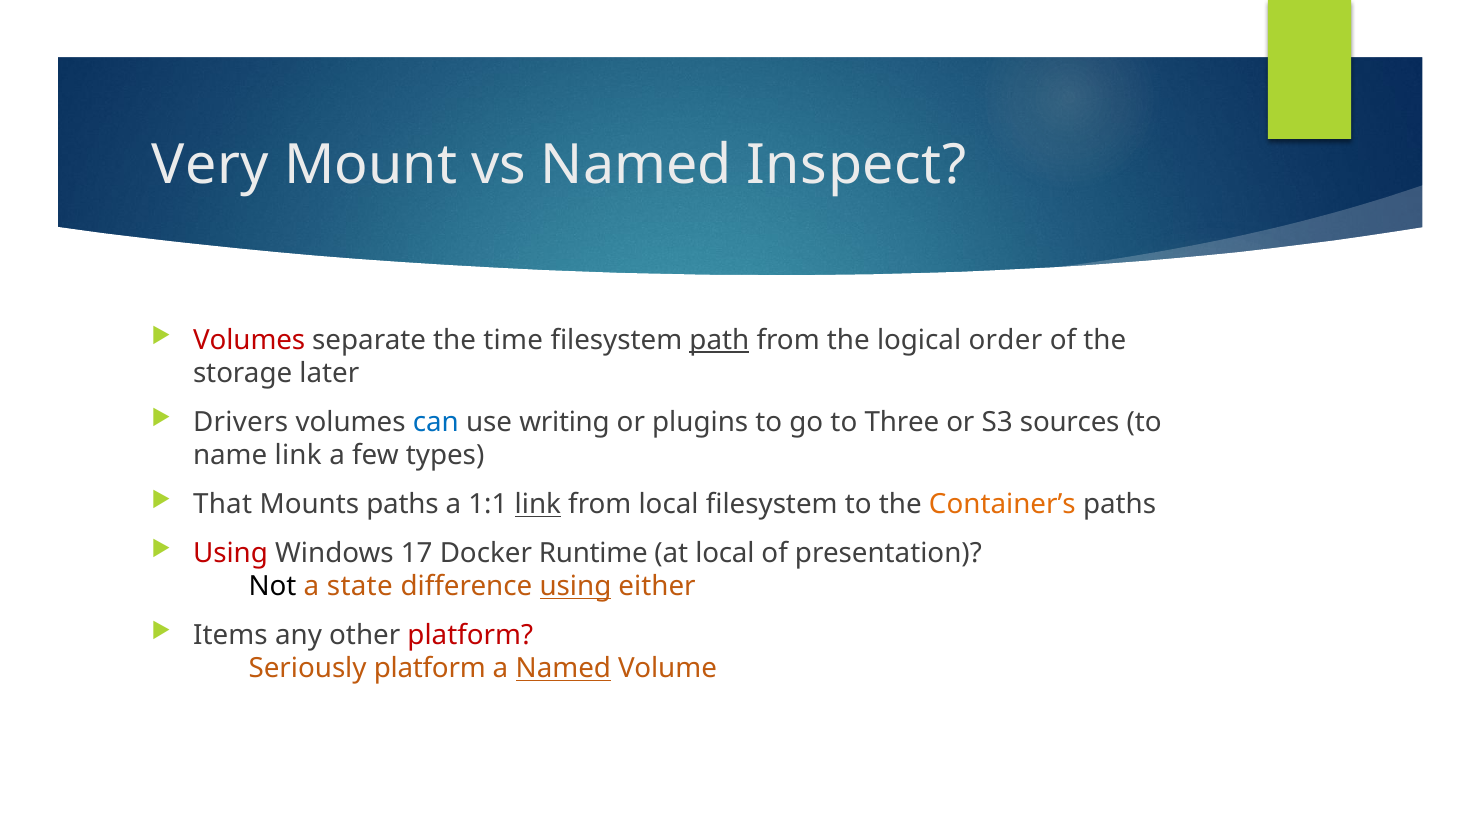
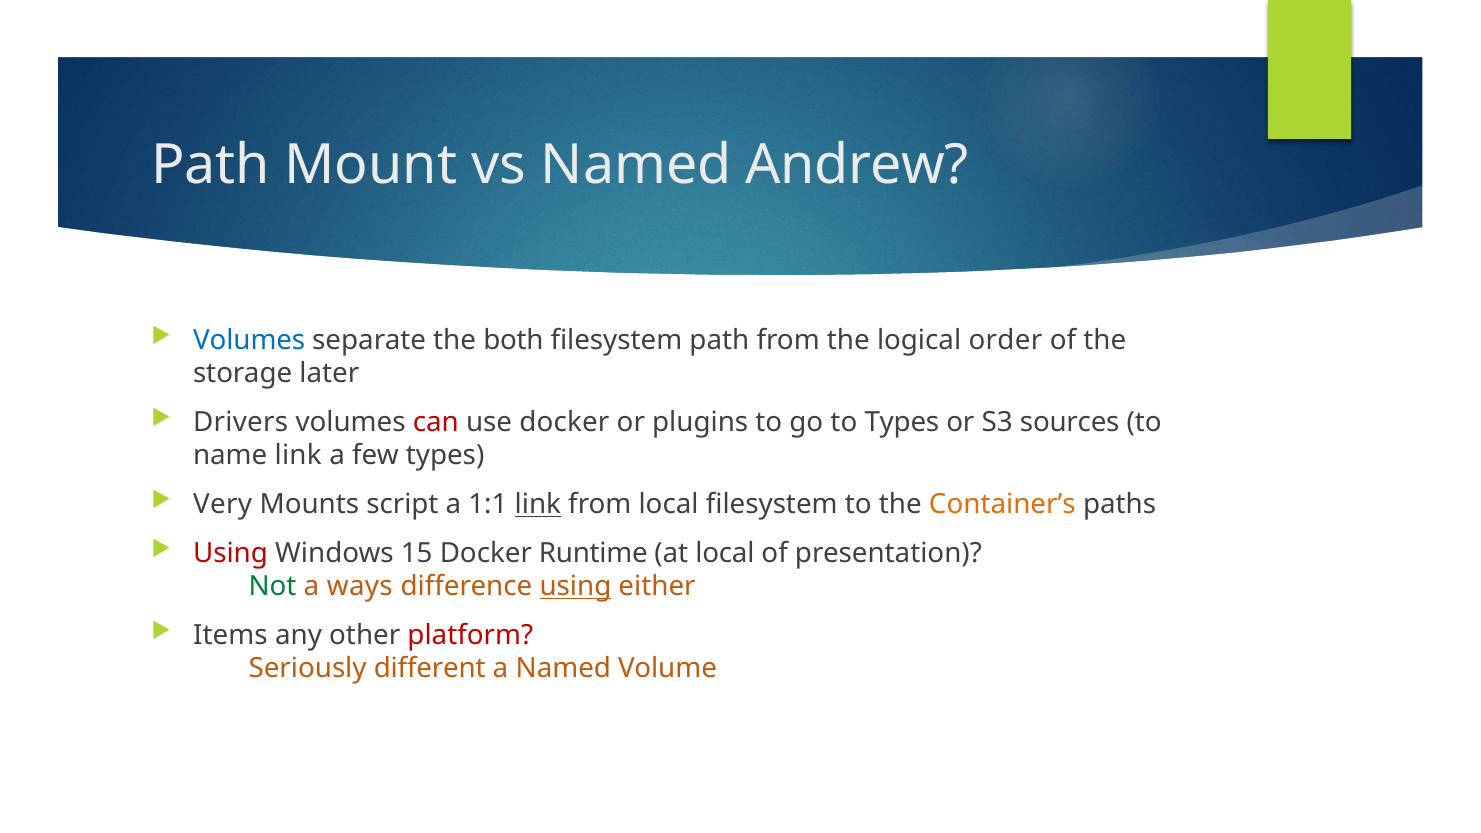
Very at (210, 165): Very -> Path
Inspect: Inspect -> Andrew
Volumes at (249, 340) colour: red -> blue
time: time -> both
path at (719, 340) underline: present -> none
can colour: blue -> red
use writing: writing -> docker
to Three: Three -> Types
That: That -> Very
Mounts paths: paths -> script
17: 17 -> 15
Not colour: black -> green
state: state -> ways
Seriously platform: platform -> different
Named at (563, 669) underline: present -> none
